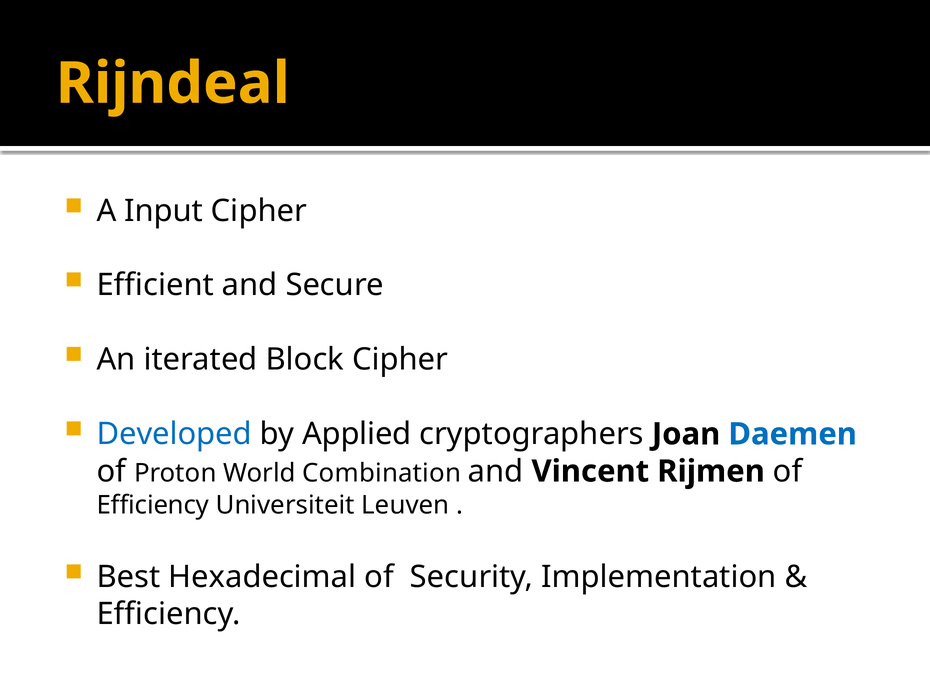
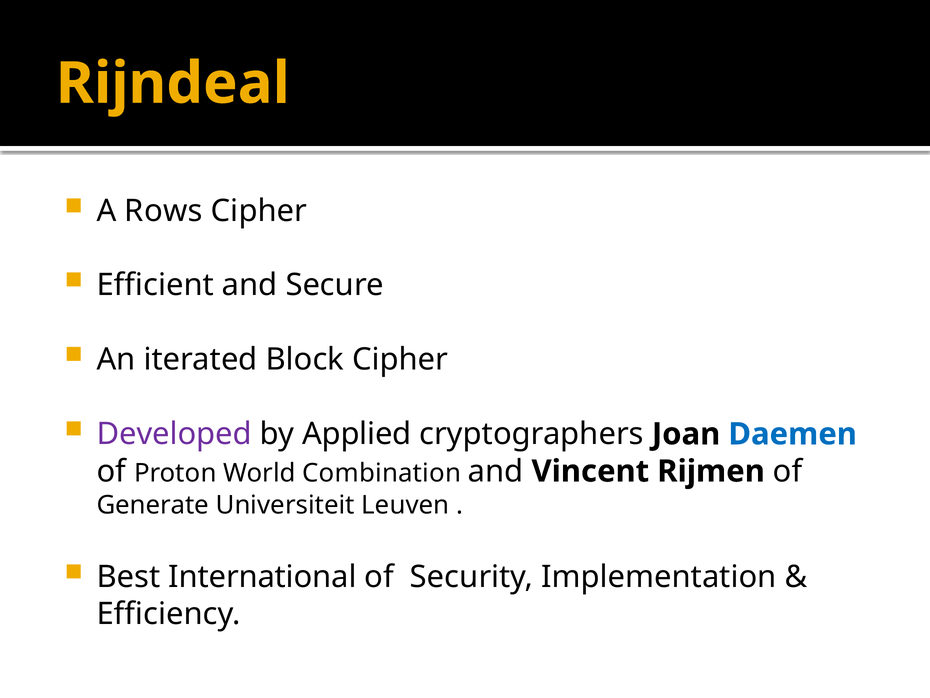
Input: Input -> Rows
Developed colour: blue -> purple
Efficiency at (153, 505): Efficiency -> Generate
Hexadecimal: Hexadecimal -> International
